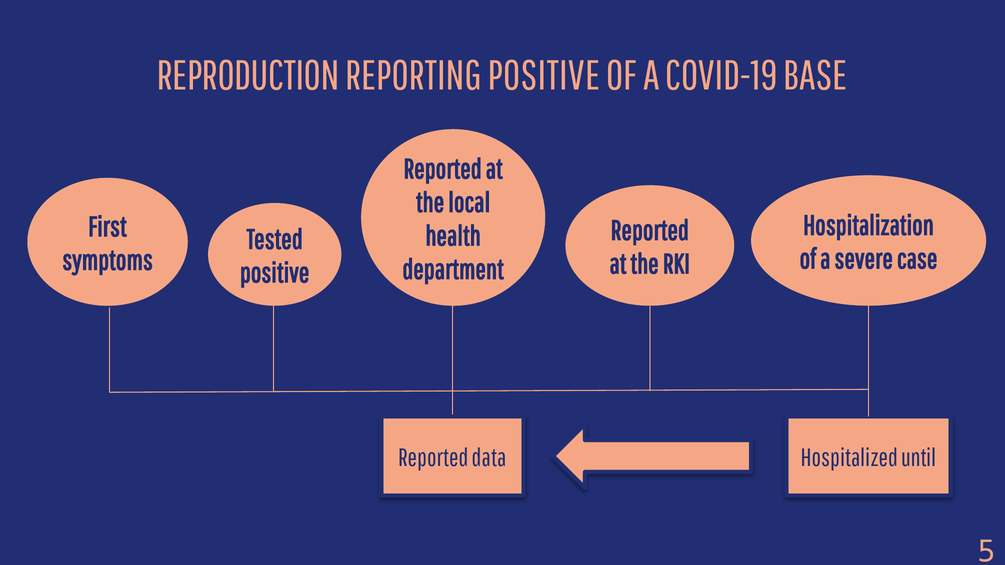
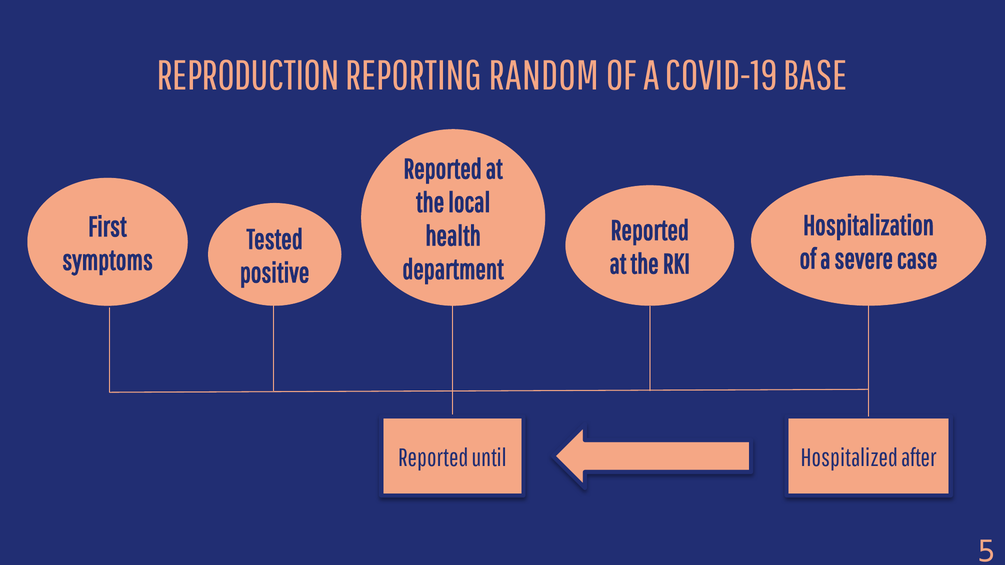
REPORTING POSITIVE: POSITIVE -> RANDOM
data: data -> until
until: until -> after
